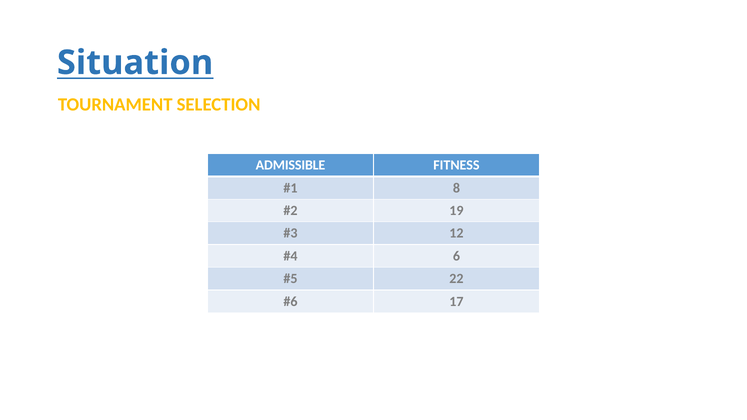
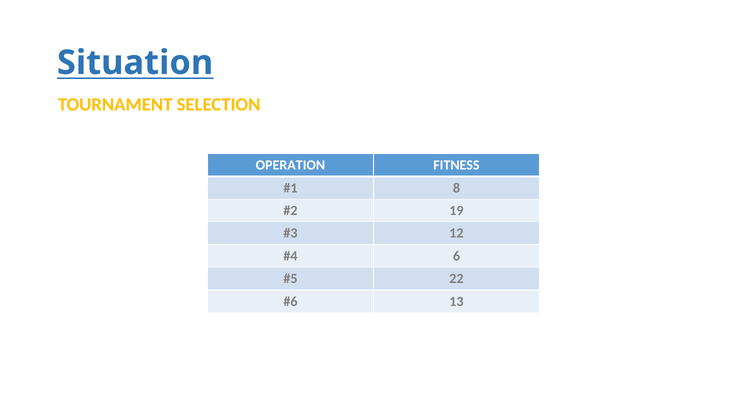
ADMISSIBLE: ADMISSIBLE -> OPERATION
17: 17 -> 13
